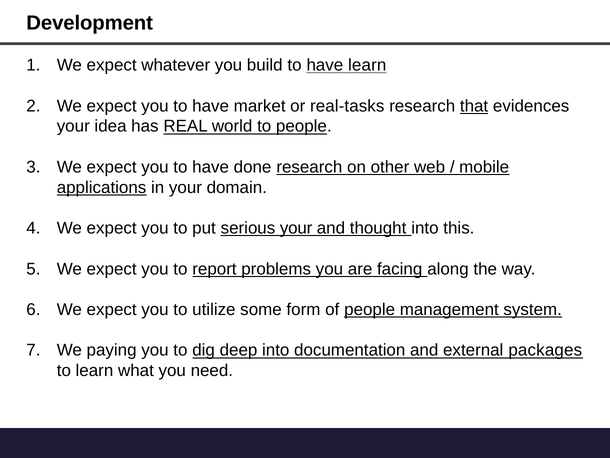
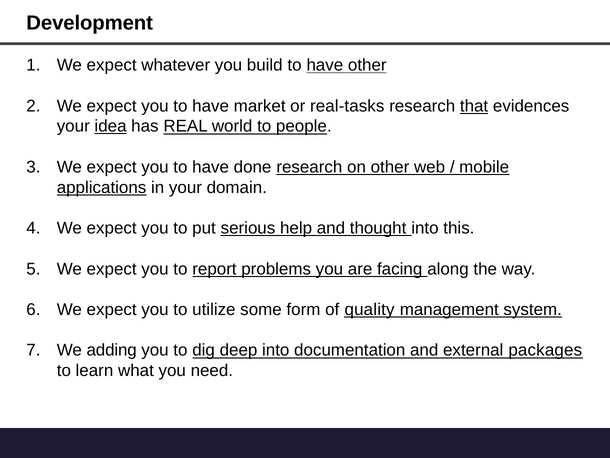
have learn: learn -> other
idea underline: none -> present
serious your: your -> help
of people: people -> quality
paying: paying -> adding
